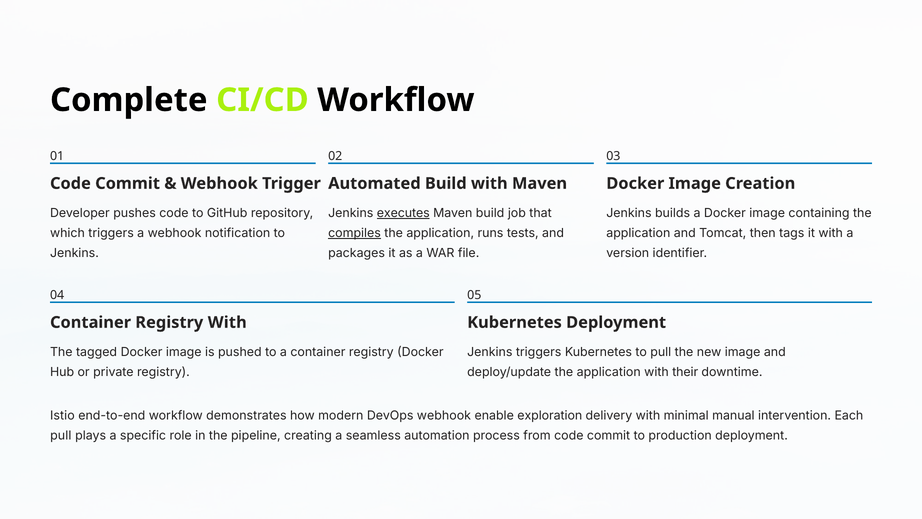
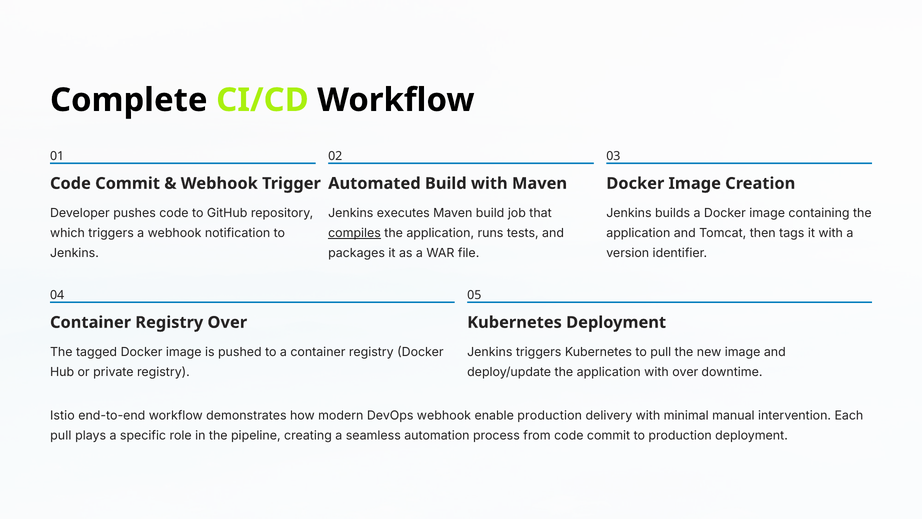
executes underline: present -> none
Registry With: With -> Over
with their: their -> over
enable exploration: exploration -> production
